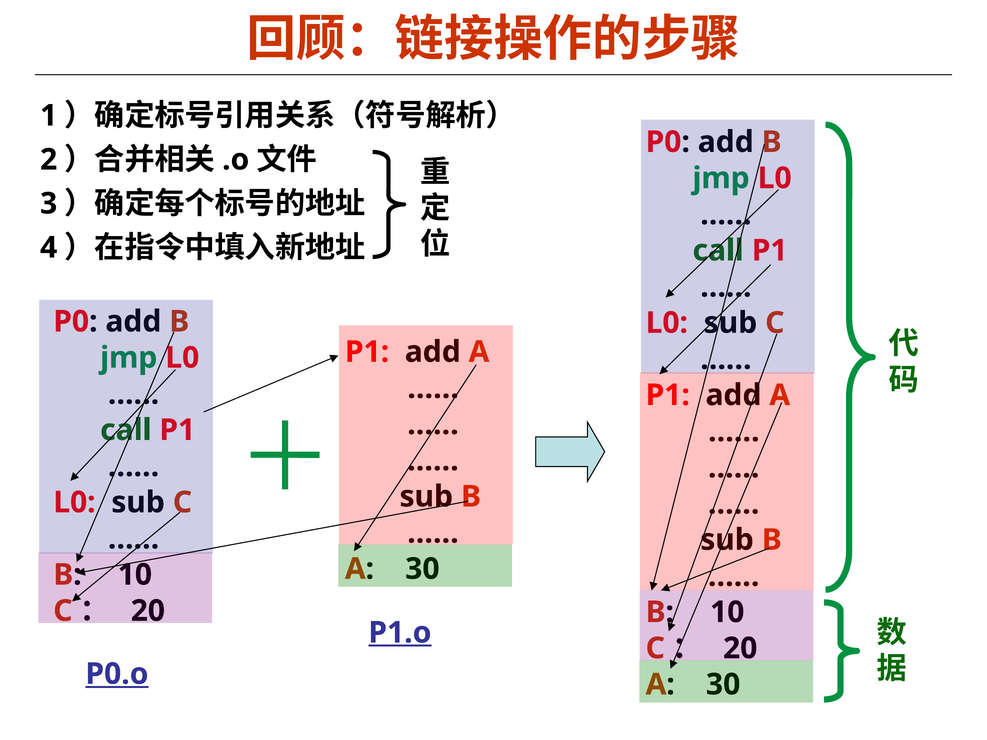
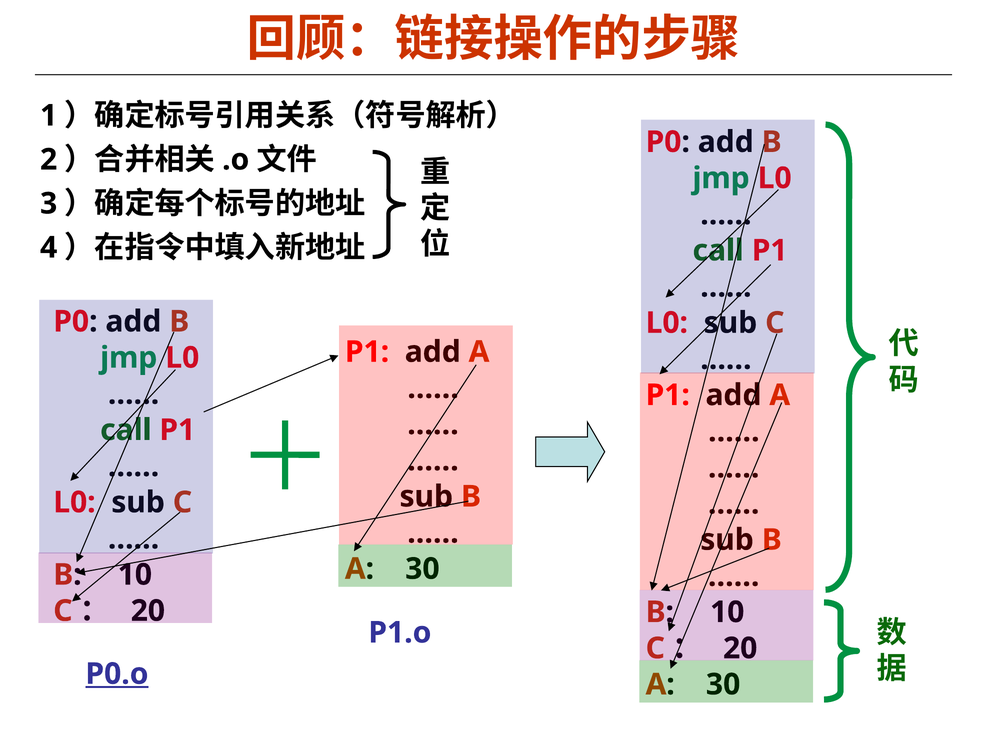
P1.o underline: present -> none
